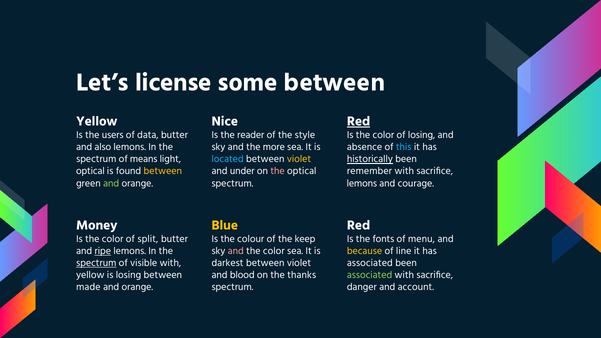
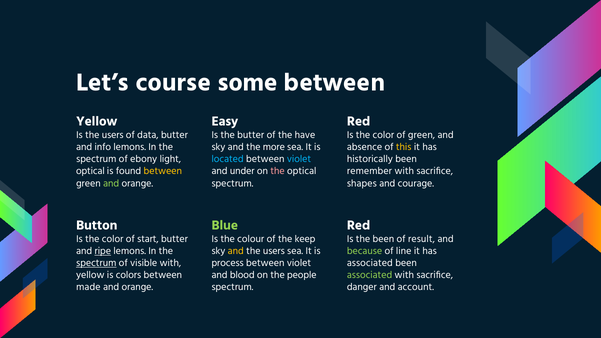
license: license -> course
Nice: Nice -> Easy
Red at (359, 121) underline: present -> none
the reader: reader -> butter
style: style -> have
of losing: losing -> green
also: also -> info
this colour: light blue -> yellow
means: means -> ebony
violet at (299, 159) colour: yellow -> light blue
historically underline: present -> none
lemons at (362, 183): lemons -> shapes
Money: Money -> Button
Blue colour: yellow -> light green
split: split -> start
the fonts: fonts -> been
menu: menu -> result
and at (236, 251) colour: pink -> yellow
color at (274, 251): color -> users
because colour: yellow -> light green
darkest: darkest -> process
is losing: losing -> colors
thanks: thanks -> people
